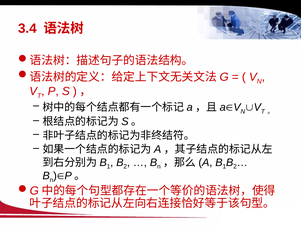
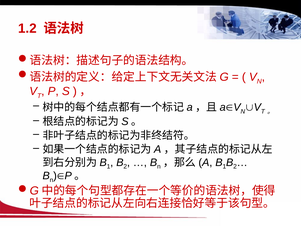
3.4: 3.4 -> 1.2
